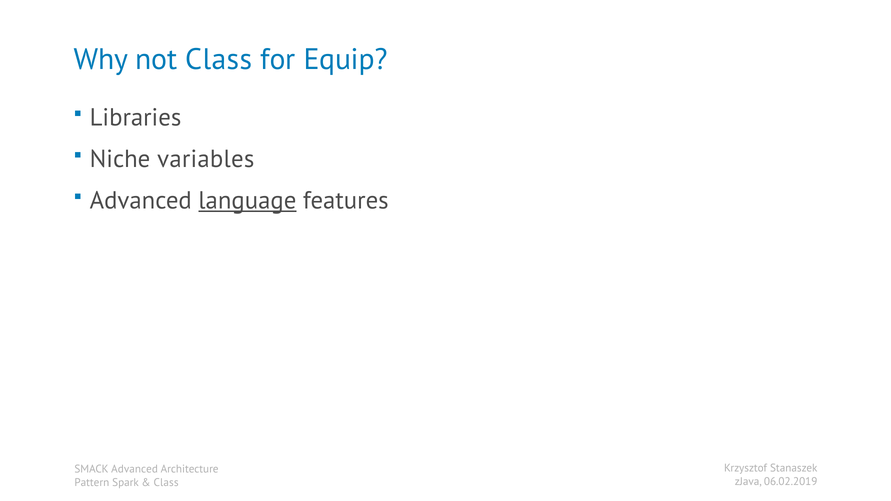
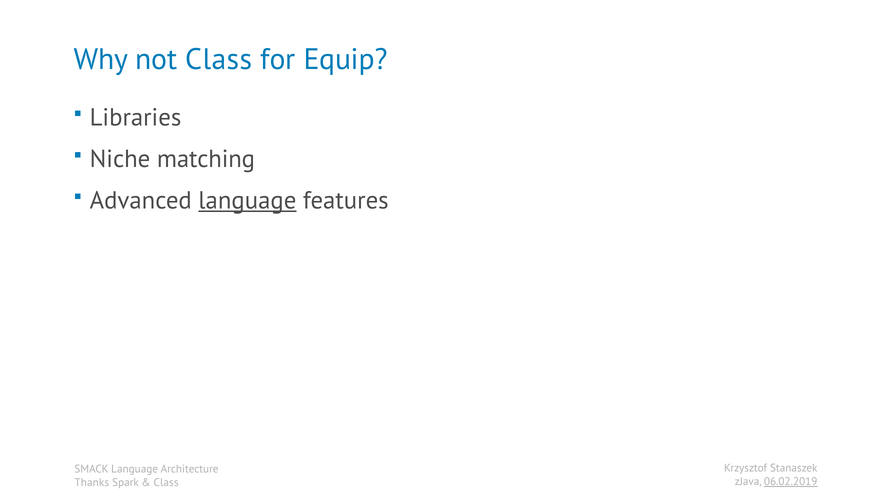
variables: variables -> matching
SMACK Advanced: Advanced -> Language
06.02.2019 underline: none -> present
Pattern: Pattern -> Thanks
